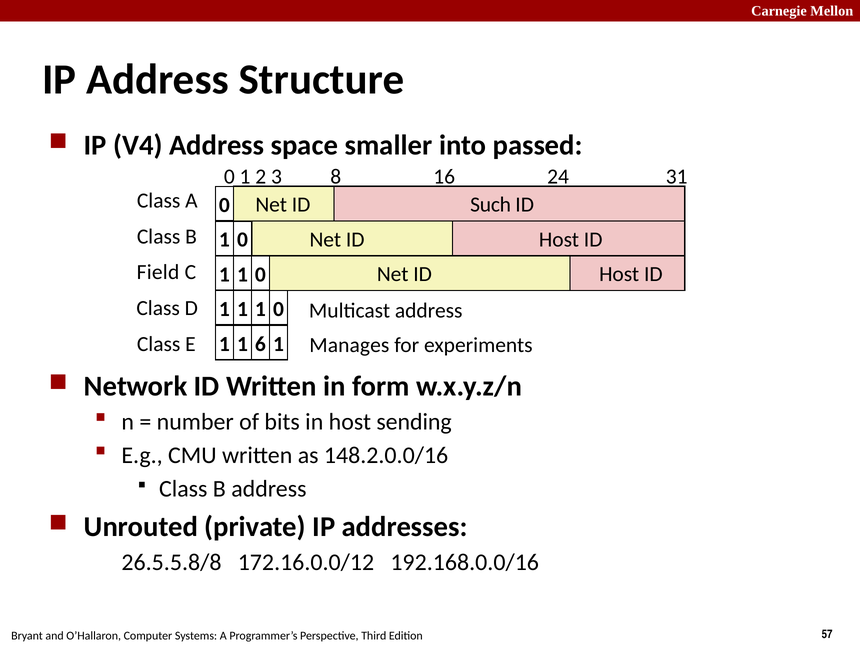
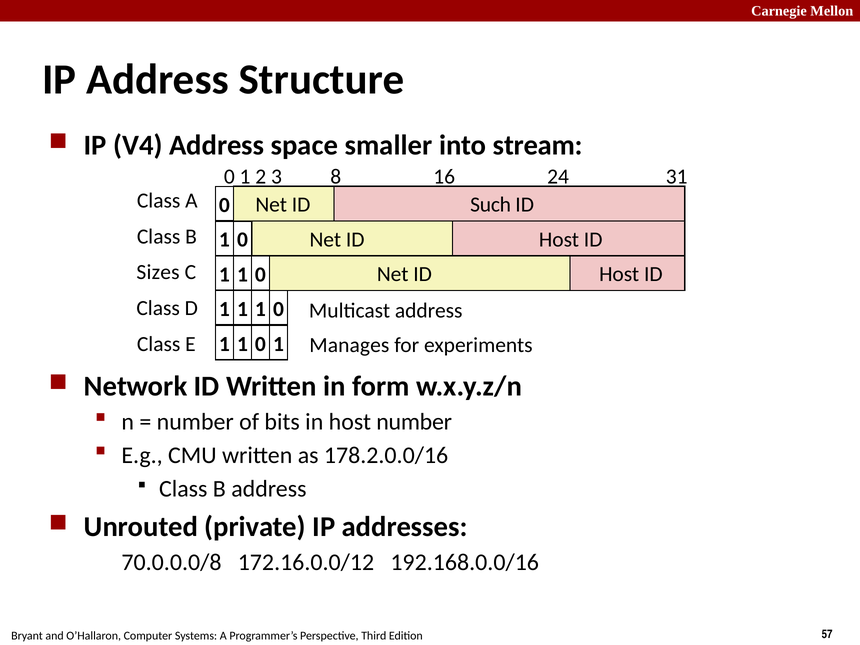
passed: passed -> stream
Field: Field -> Sizes
6 at (260, 344): 6 -> 0
host sending: sending -> number
148.2.0.0/16: 148.2.0.0/16 -> 178.2.0.0/16
26.5.5.8/8: 26.5.5.8/8 -> 70.0.0.0/8
